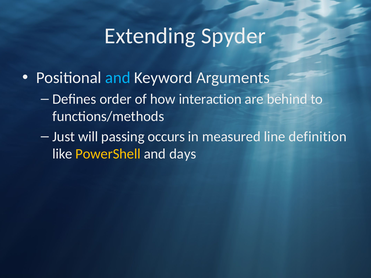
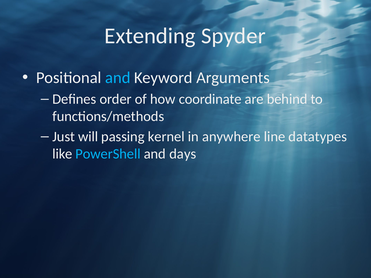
interaction: interaction -> coordinate
occurs: occurs -> kernel
measured: measured -> anywhere
definition: definition -> datatypes
PowerShell colour: yellow -> light blue
